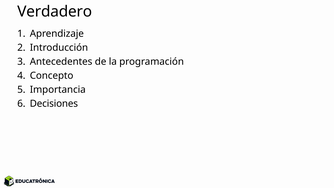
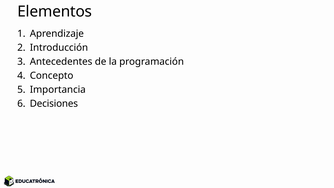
Verdadero: Verdadero -> Elementos
